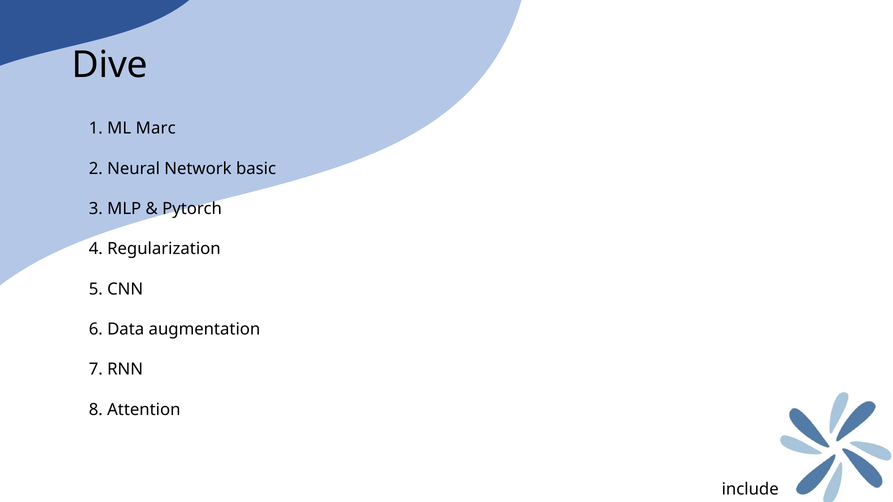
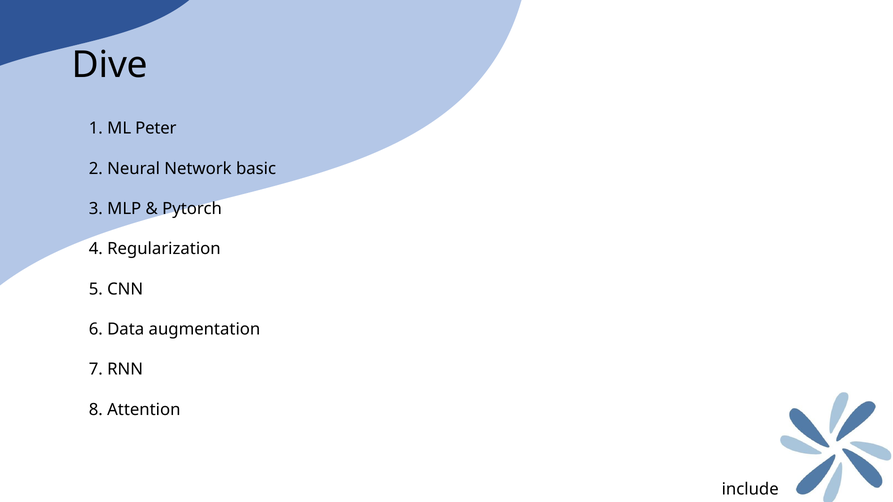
Marc: Marc -> Peter
